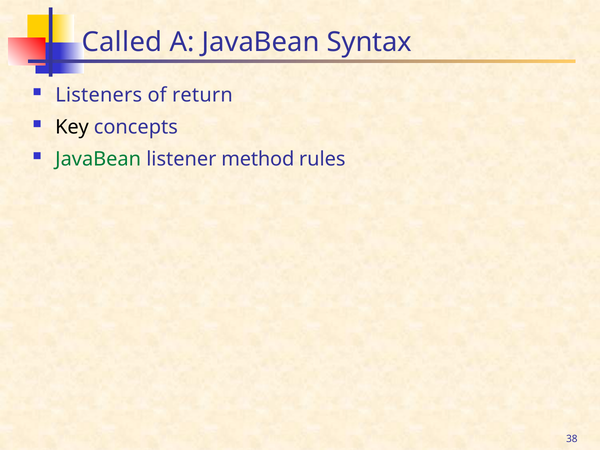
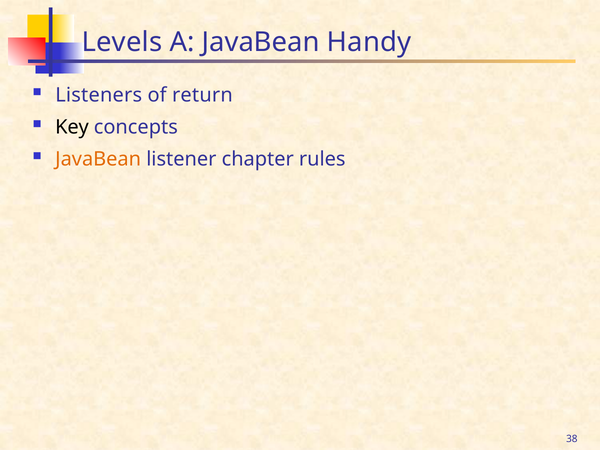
Called: Called -> Levels
Syntax: Syntax -> Handy
JavaBean at (98, 159) colour: green -> orange
method: method -> chapter
